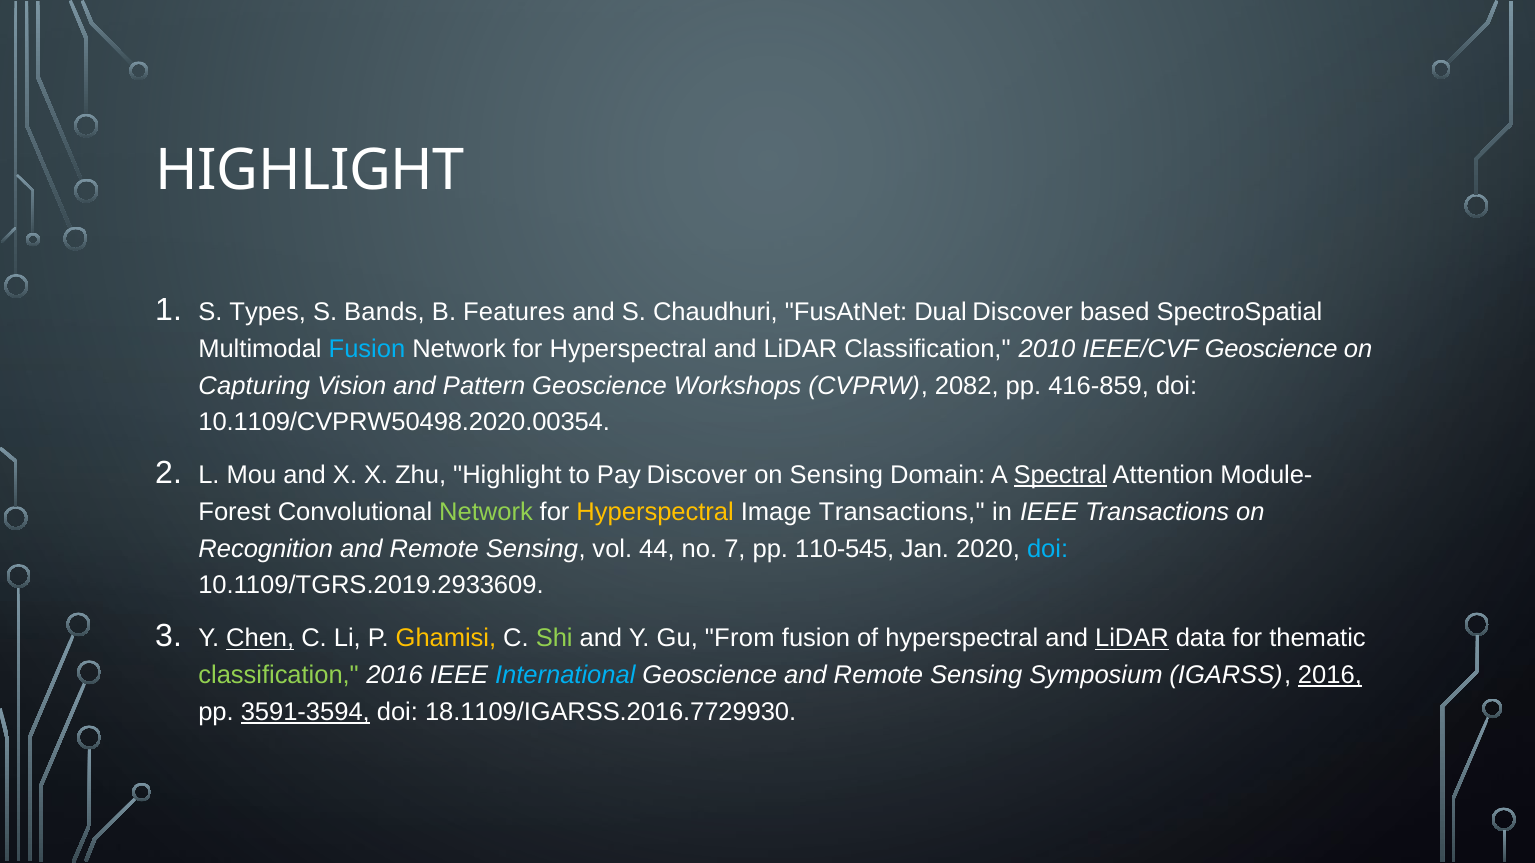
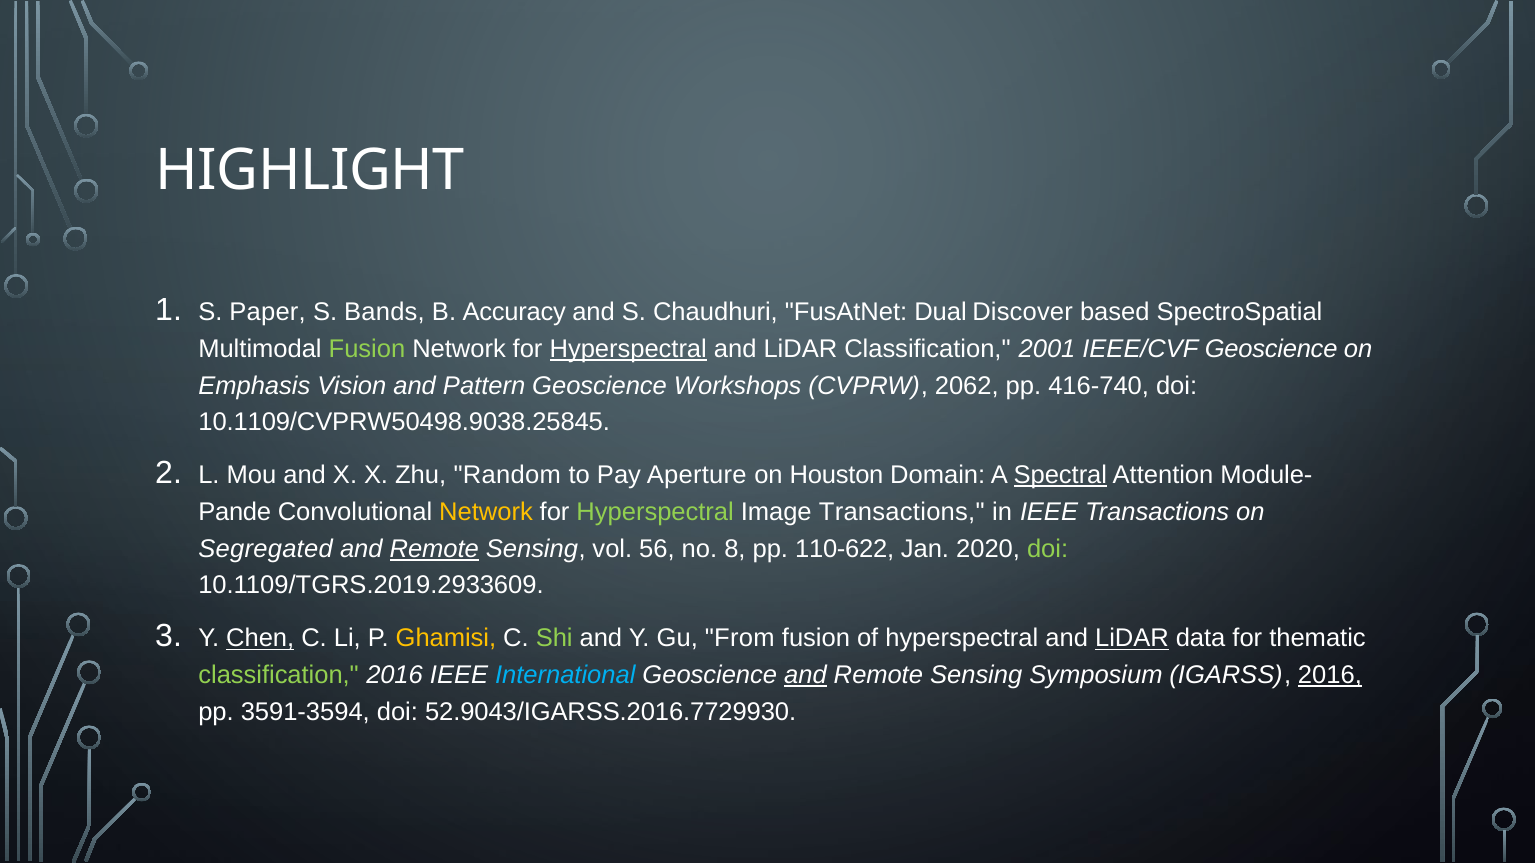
Types: Types -> Paper
Features: Features -> Accuracy
Fusion at (367, 349) colour: light blue -> light green
Hyperspectral at (628, 349) underline: none -> present
2010: 2010 -> 2001
Capturing: Capturing -> Emphasis
2082: 2082 -> 2062
416-859: 416-859 -> 416-740
10.1109/CVPRW50498.2020.00354: 10.1109/CVPRW50498.2020.00354 -> 10.1109/CVPRW50498.9038.25845
Zhu Highlight: Highlight -> Random
Pay Discover: Discover -> Aperture
on Sensing: Sensing -> Houston
Forest: Forest -> Pande
Network at (486, 512) colour: light green -> yellow
Hyperspectral at (655, 512) colour: yellow -> light green
Recognition: Recognition -> Segregated
Remote at (434, 549) underline: none -> present
44: 44 -> 56
7: 7 -> 8
110-545: 110-545 -> 110-622
doi at (1048, 549) colour: light blue -> light green
and at (806, 675) underline: none -> present
3591-3594 underline: present -> none
18.1109/IGARSS.2016.7729930: 18.1109/IGARSS.2016.7729930 -> 52.9043/IGARSS.2016.7729930
